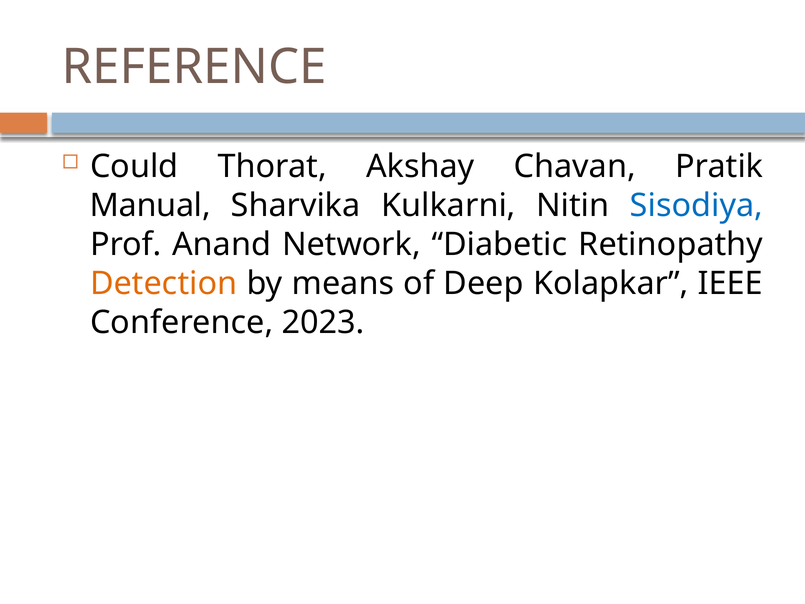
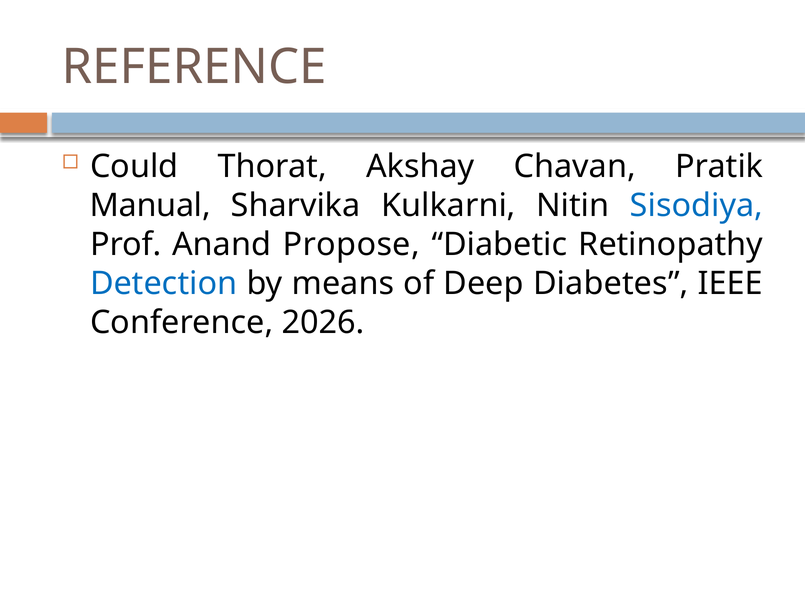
Network: Network -> Propose
Detection colour: orange -> blue
Kolapkar: Kolapkar -> Diabetes
2023: 2023 -> 2026
